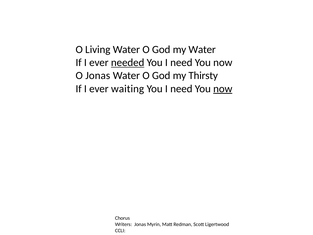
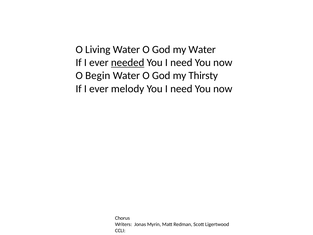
O Jonas: Jonas -> Begin
waiting: waiting -> melody
now at (223, 89) underline: present -> none
